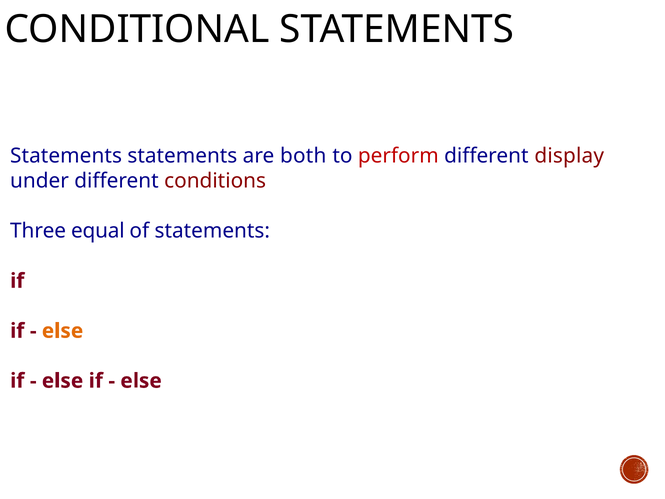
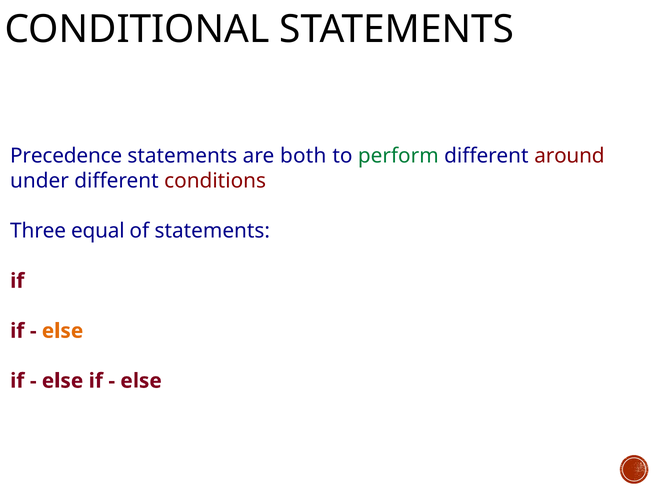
Statements at (66, 156): Statements -> Precedence
perform colour: red -> green
display: display -> around
